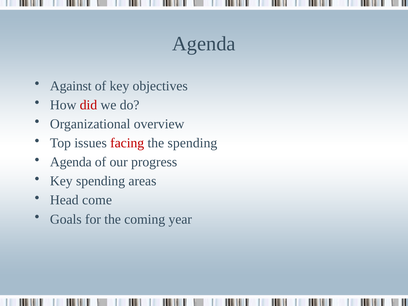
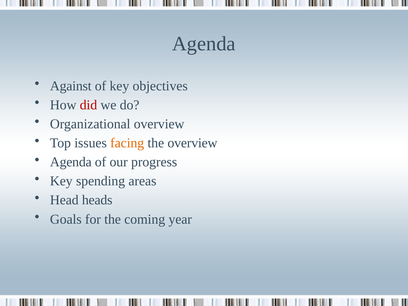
facing colour: red -> orange
the spending: spending -> overview
come: come -> heads
